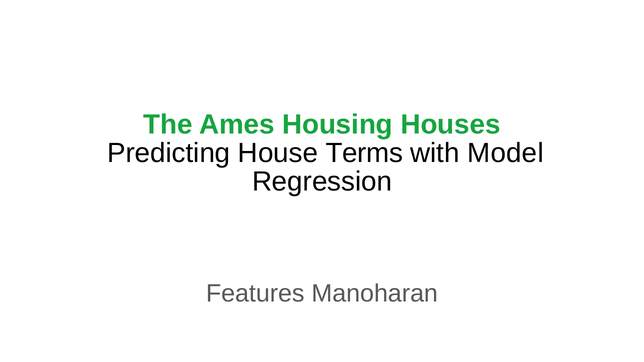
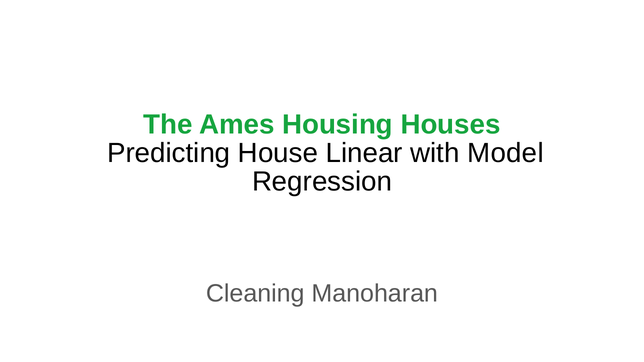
Terms: Terms -> Linear
Features: Features -> Cleaning
